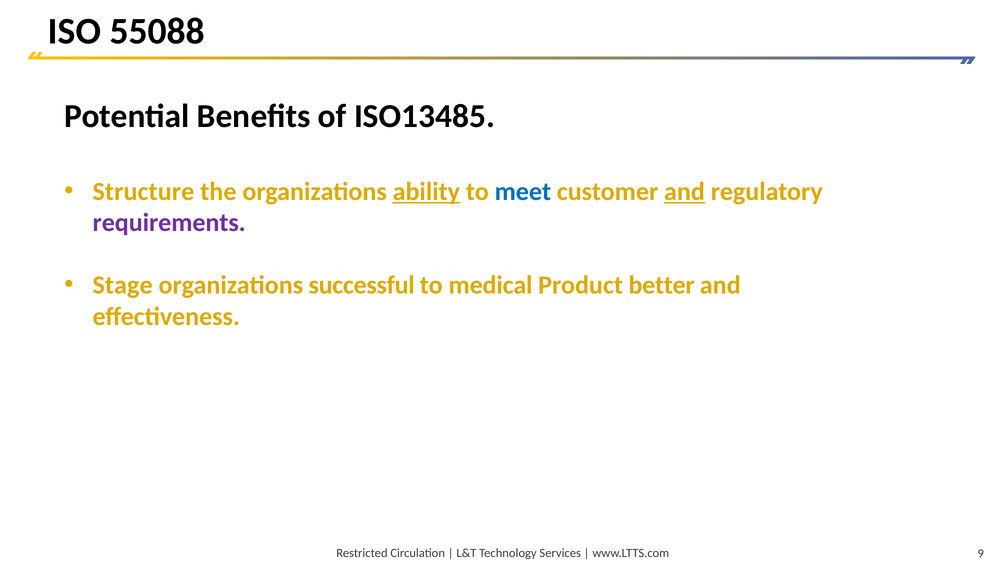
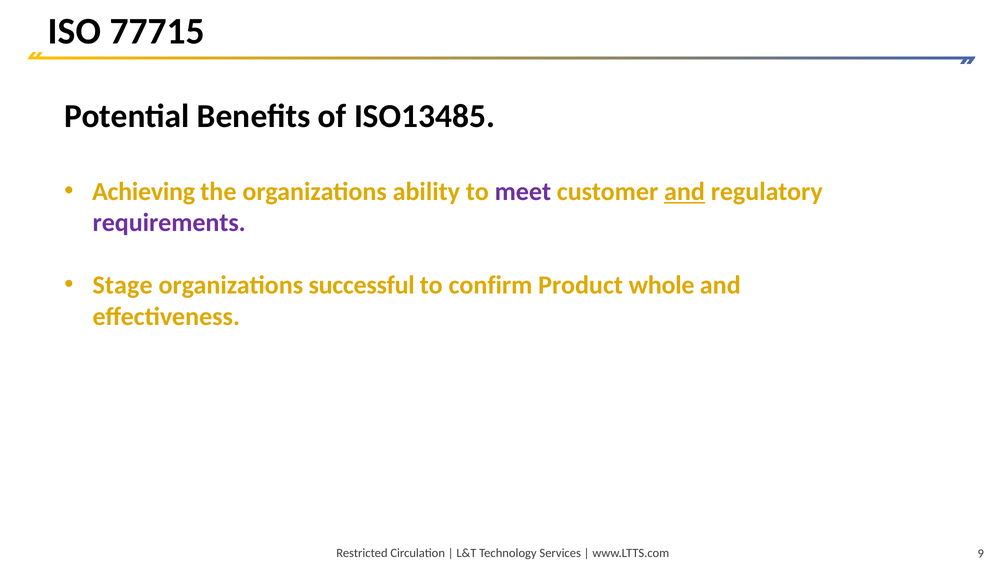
55088: 55088 -> 77715
Structure: Structure -> Achieving
ability underline: present -> none
meet colour: blue -> purple
medical: medical -> confirm
better: better -> whole
